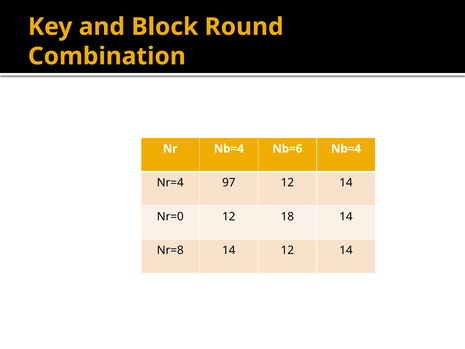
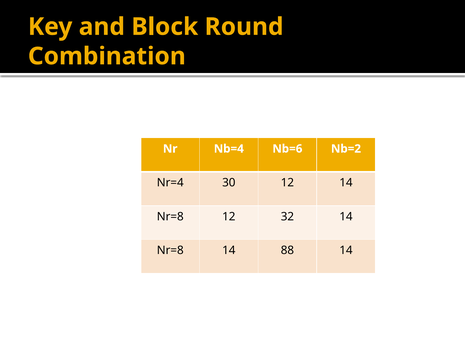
Nb=6 Nb=4: Nb=4 -> Nb=2
97: 97 -> 30
Nr=0 at (170, 216): Nr=0 -> Nr=8
18: 18 -> 32
14 12: 12 -> 88
